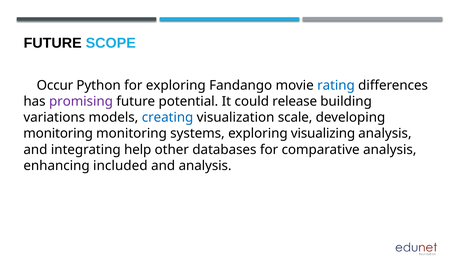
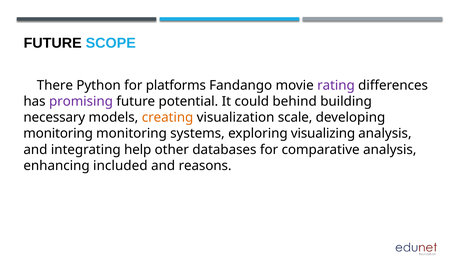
Occur: Occur -> There
for exploring: exploring -> platforms
rating colour: blue -> purple
release: release -> behind
variations: variations -> necessary
creating colour: blue -> orange
and analysis: analysis -> reasons
